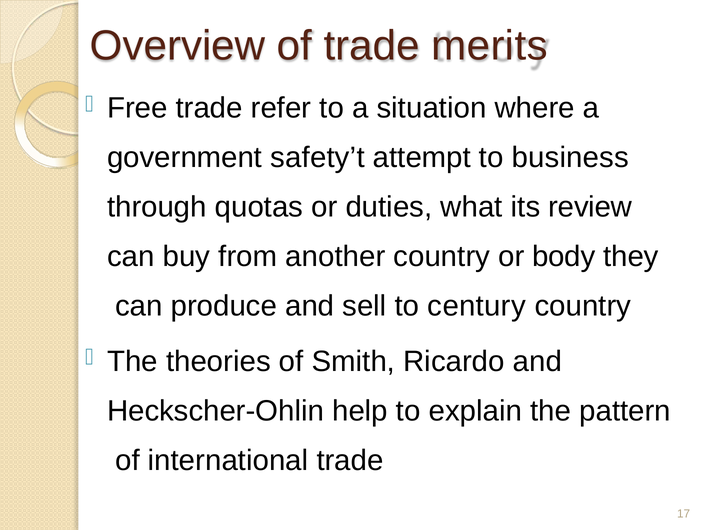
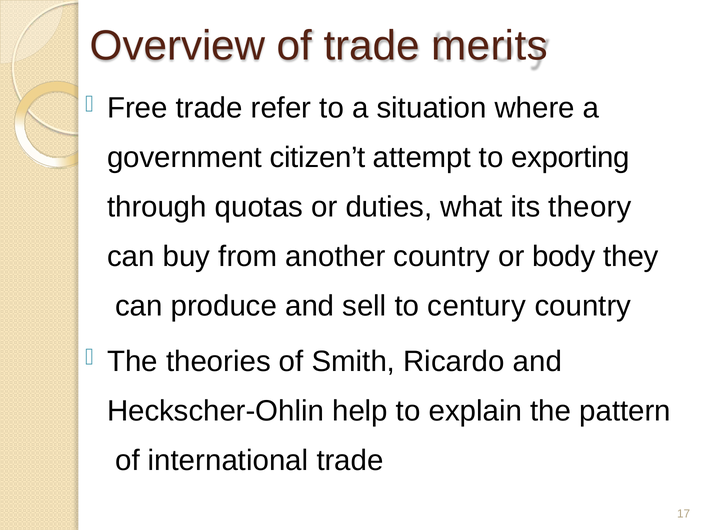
safety’t: safety’t -> citizen’t
business: business -> exporting
review: review -> theory
